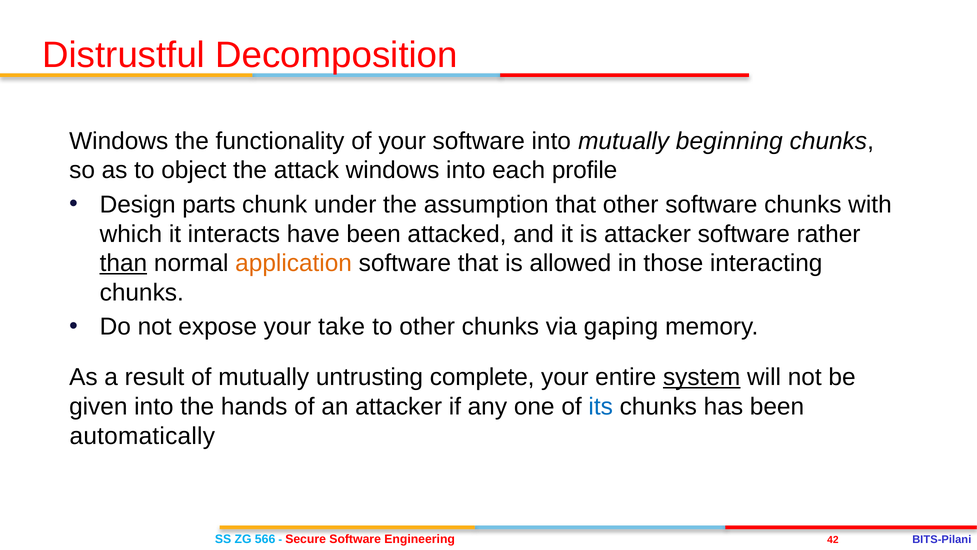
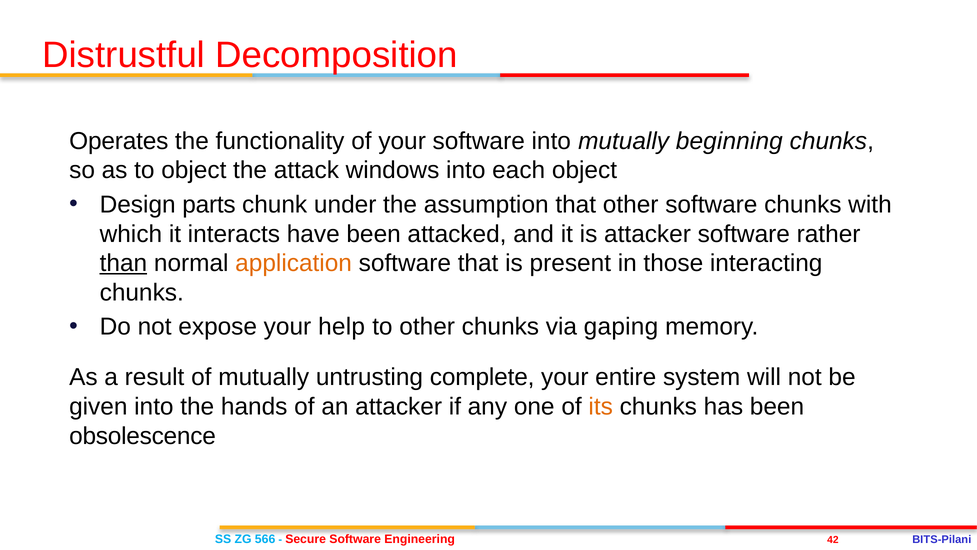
Windows at (119, 141): Windows -> Operates
each profile: profile -> object
allowed: allowed -> present
take: take -> help
system underline: present -> none
its colour: blue -> orange
automatically: automatically -> obsolescence
